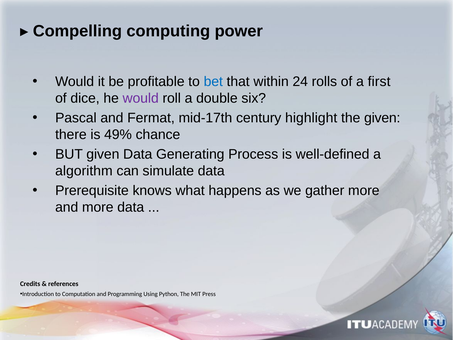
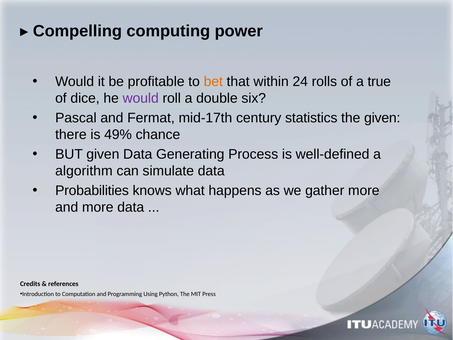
bet colour: blue -> orange
first: first -> true
highlight: highlight -> statistics
Prerequisite: Prerequisite -> Probabilities
